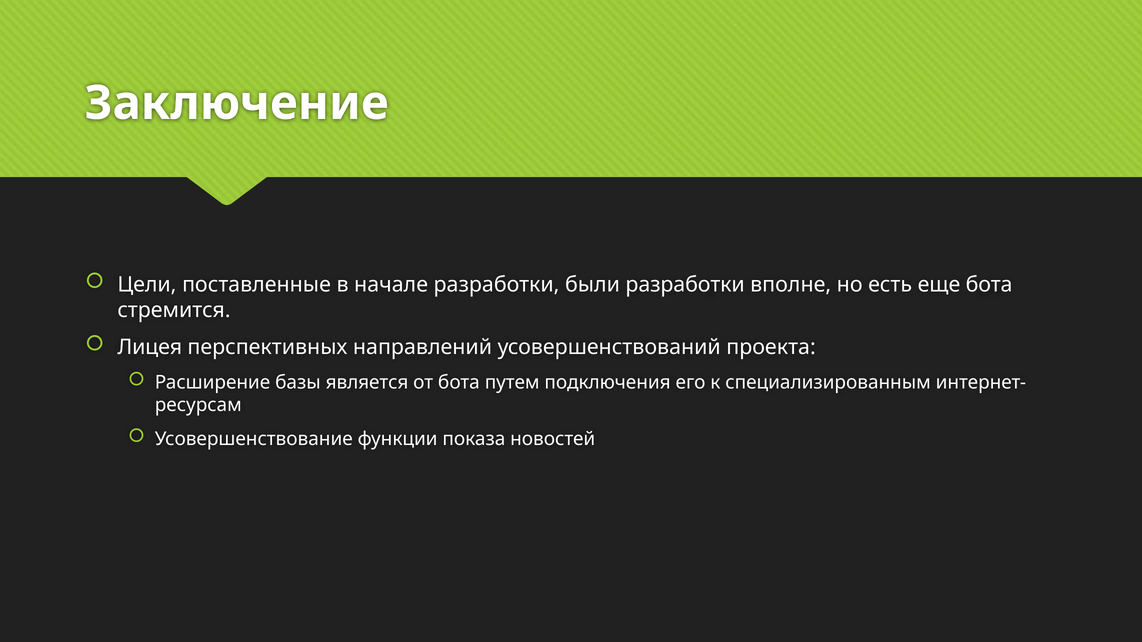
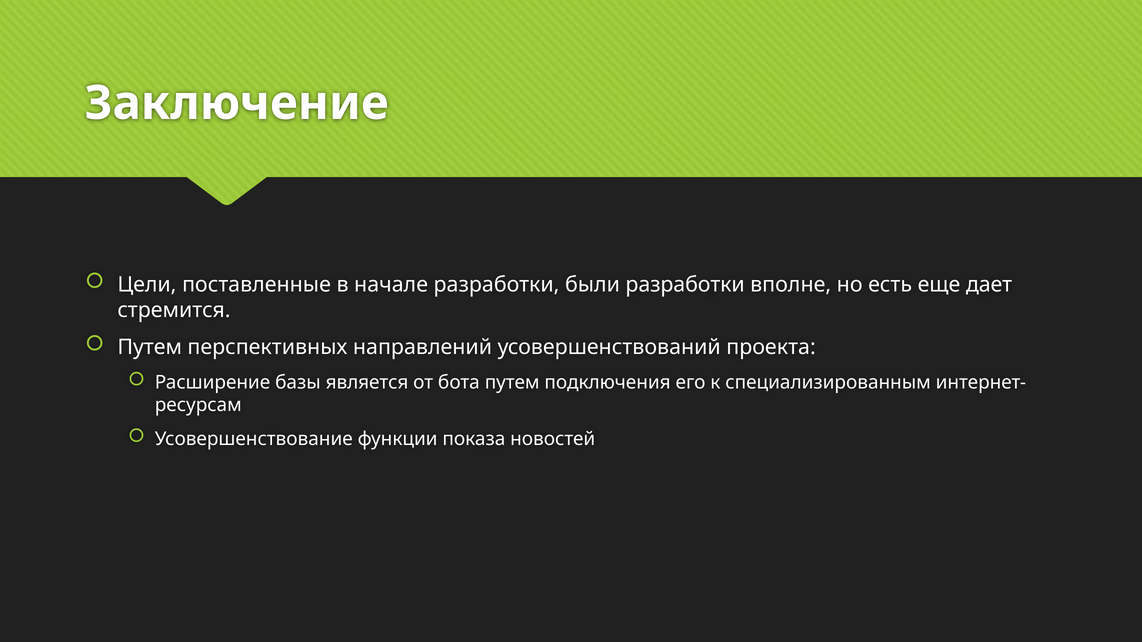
еще бота: бота -> дает
Лицея at (150, 348): Лицея -> Путем
